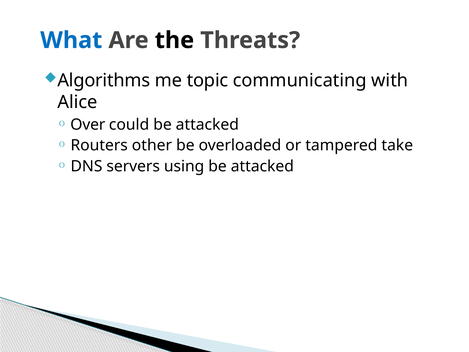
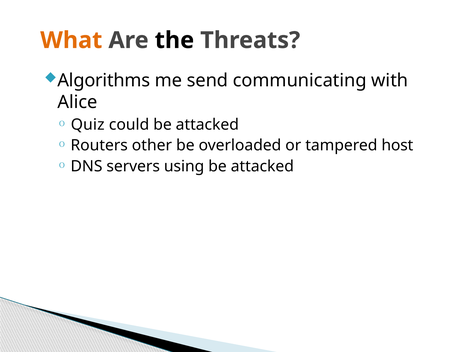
What colour: blue -> orange
topic: topic -> send
Over: Over -> Quiz
take: take -> host
